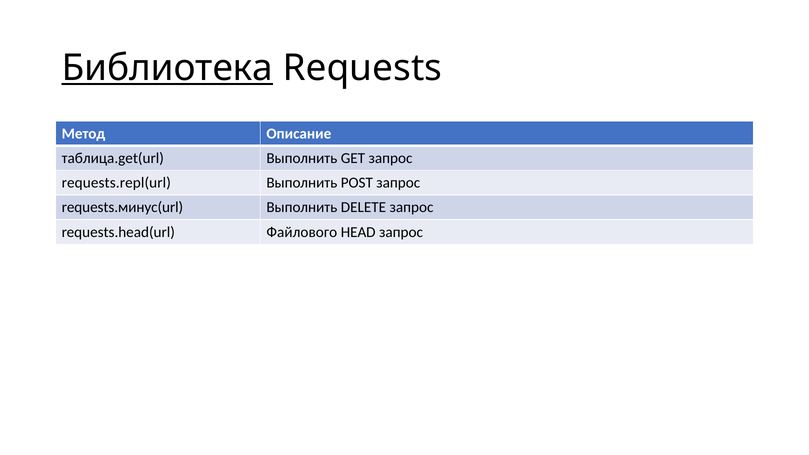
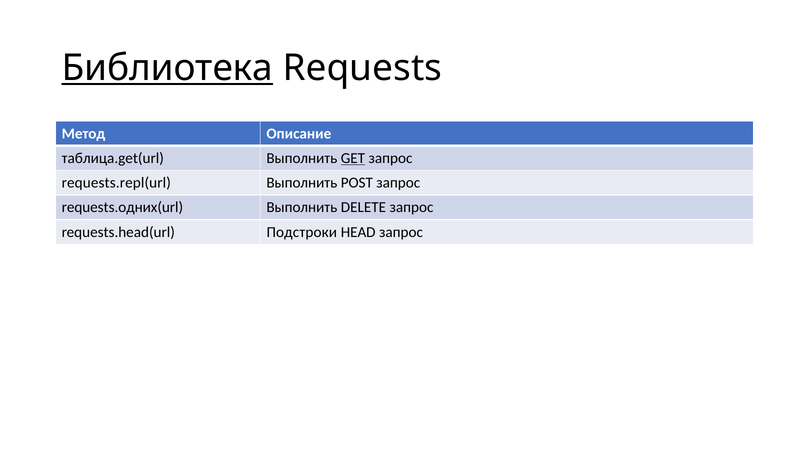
GET underline: none -> present
requests.минус(url: requests.минус(url -> requests.одних(url
Файлового: Файлового -> Подстроки
